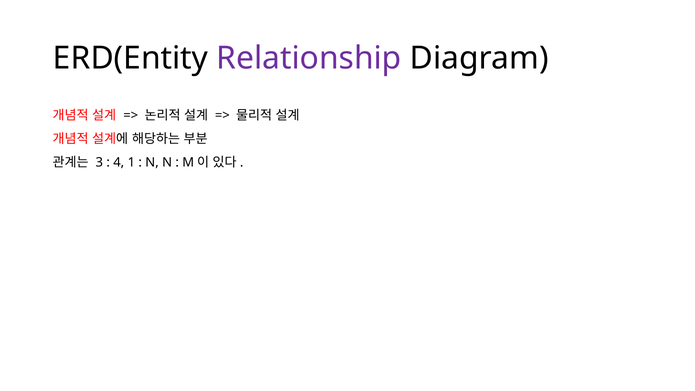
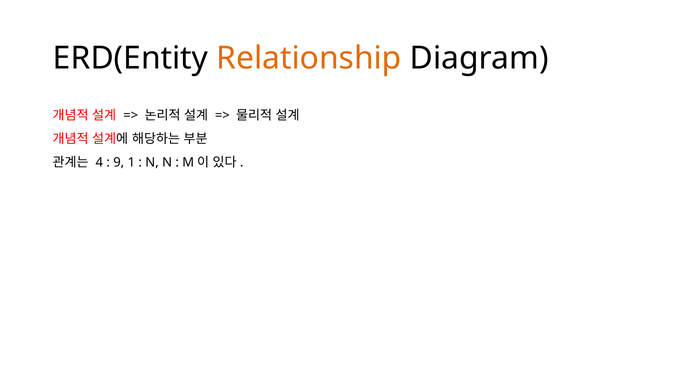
Relationship colour: purple -> orange
3: 3 -> 4
4: 4 -> 9
